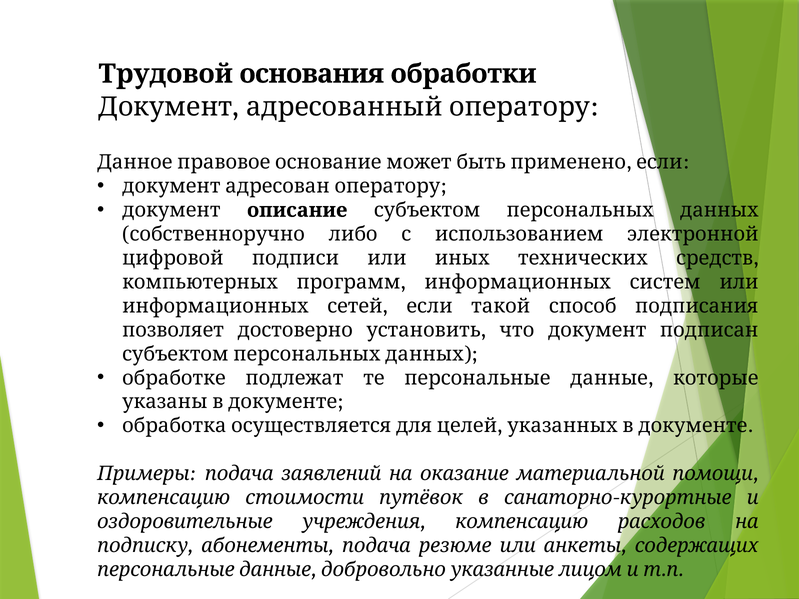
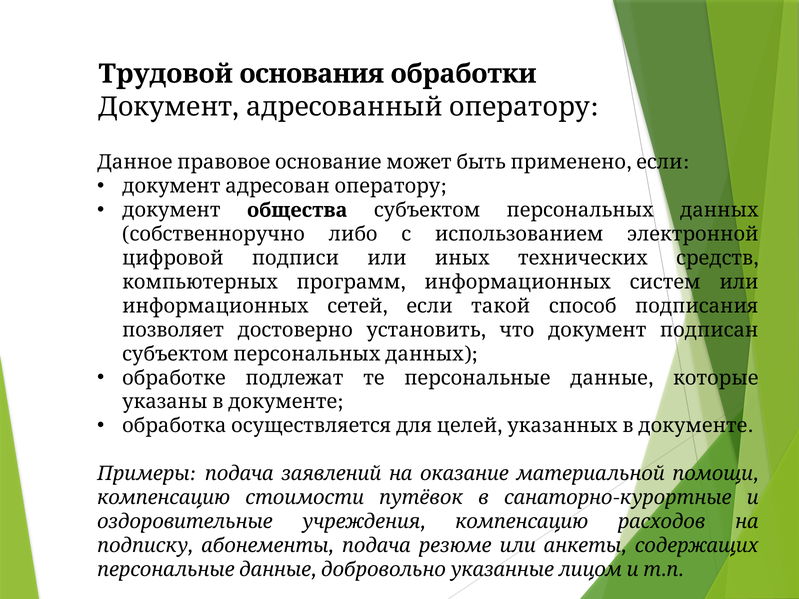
описание: описание -> общества
